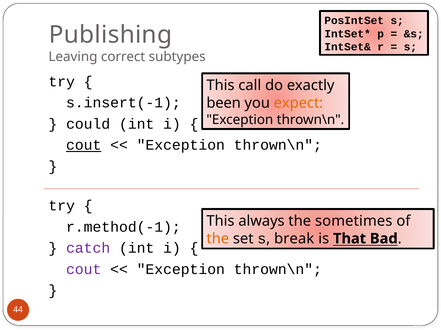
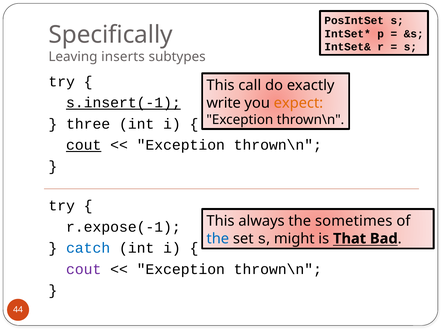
Publishing: Publishing -> Specifically
correct: correct -> inserts
s.insert(-1 underline: none -> present
been: been -> write
could: could -> three
r.method(-1: r.method(-1 -> r.expose(-1
the at (218, 239) colour: orange -> blue
break: break -> might
catch colour: purple -> blue
